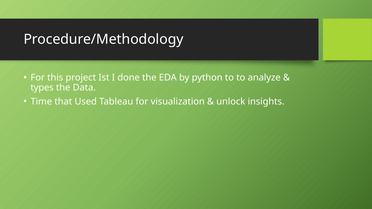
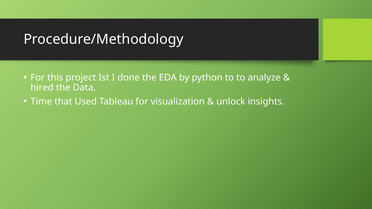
types: types -> hired
